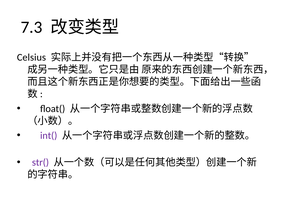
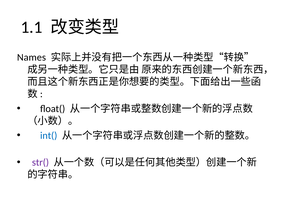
7.3: 7.3 -> 1.1
Celsius: Celsius -> Names
int( colour: purple -> blue
